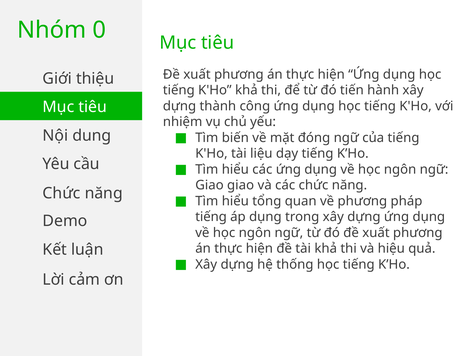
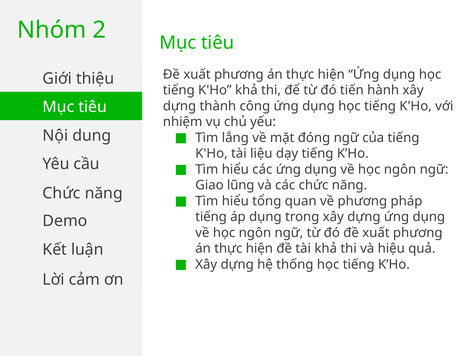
0: 0 -> 2
biến: biến -> lắng
Giao giao: giao -> lũng
